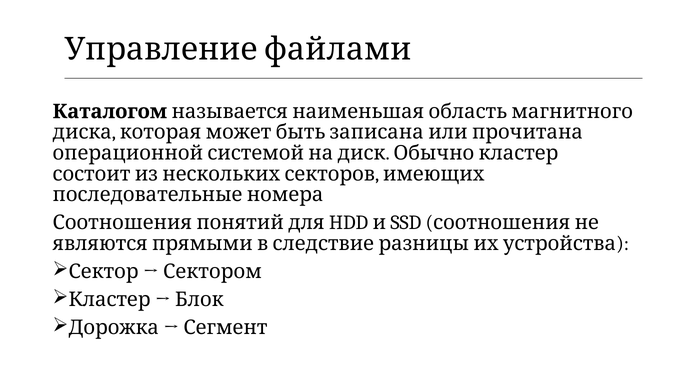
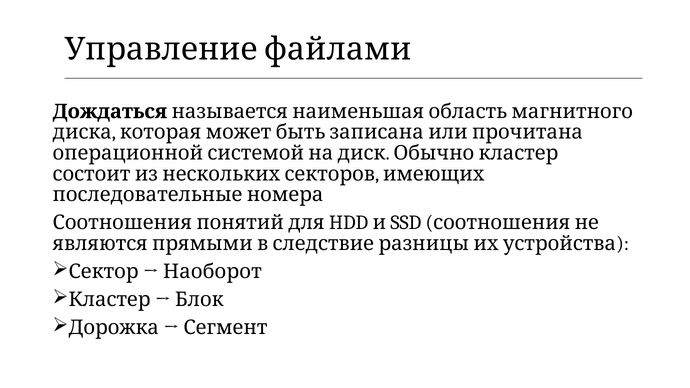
Каталогом: Каталогом -> Дождаться
Сектором: Сектором -> Наоборот
